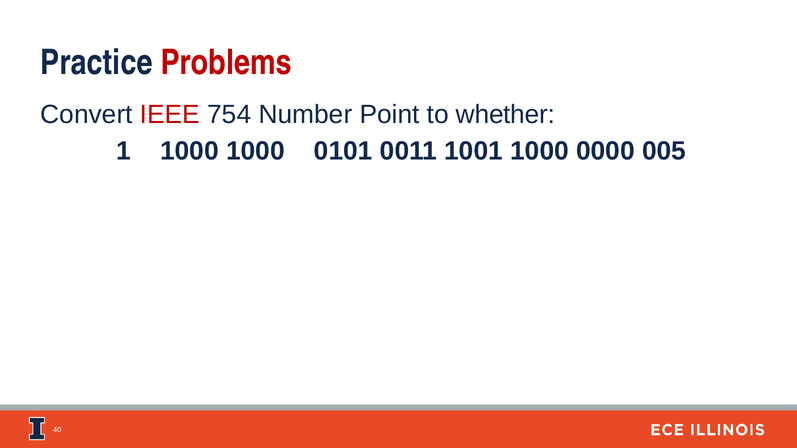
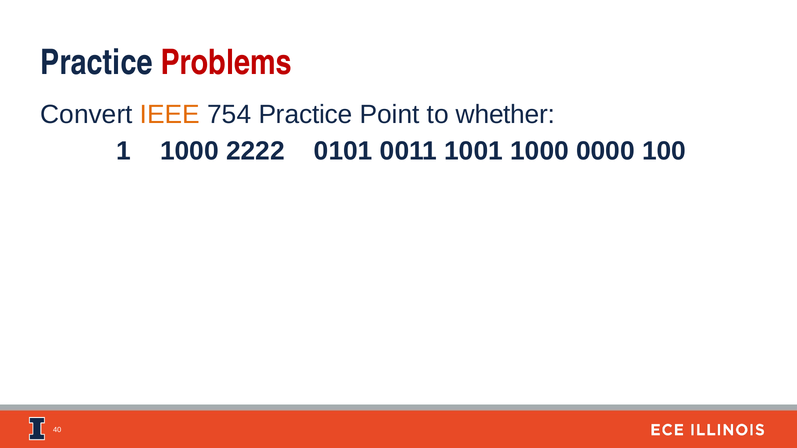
IEEE colour: red -> orange
754 Number: Number -> Practice
1000 1000: 1000 -> 2222
005: 005 -> 100
